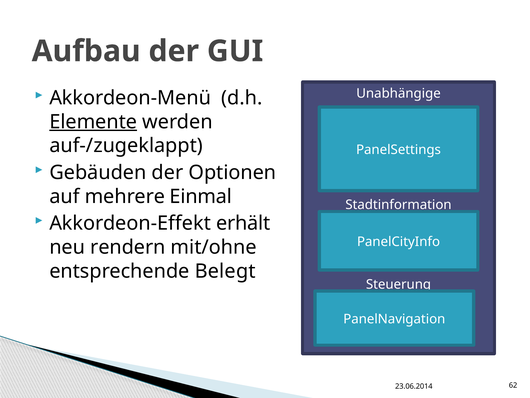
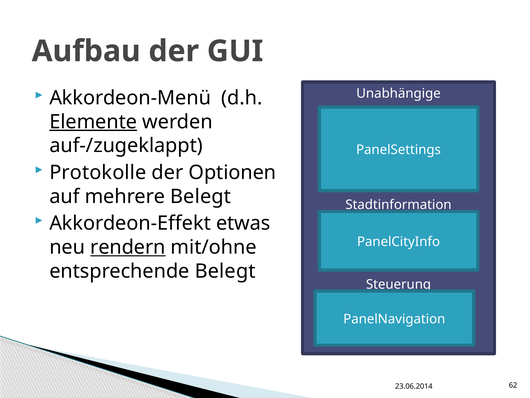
Gebäuden: Gebäuden -> Protokolle
mehrere Einmal: Einmal -> Belegt
erhält: erhält -> etwas
rendern underline: none -> present
